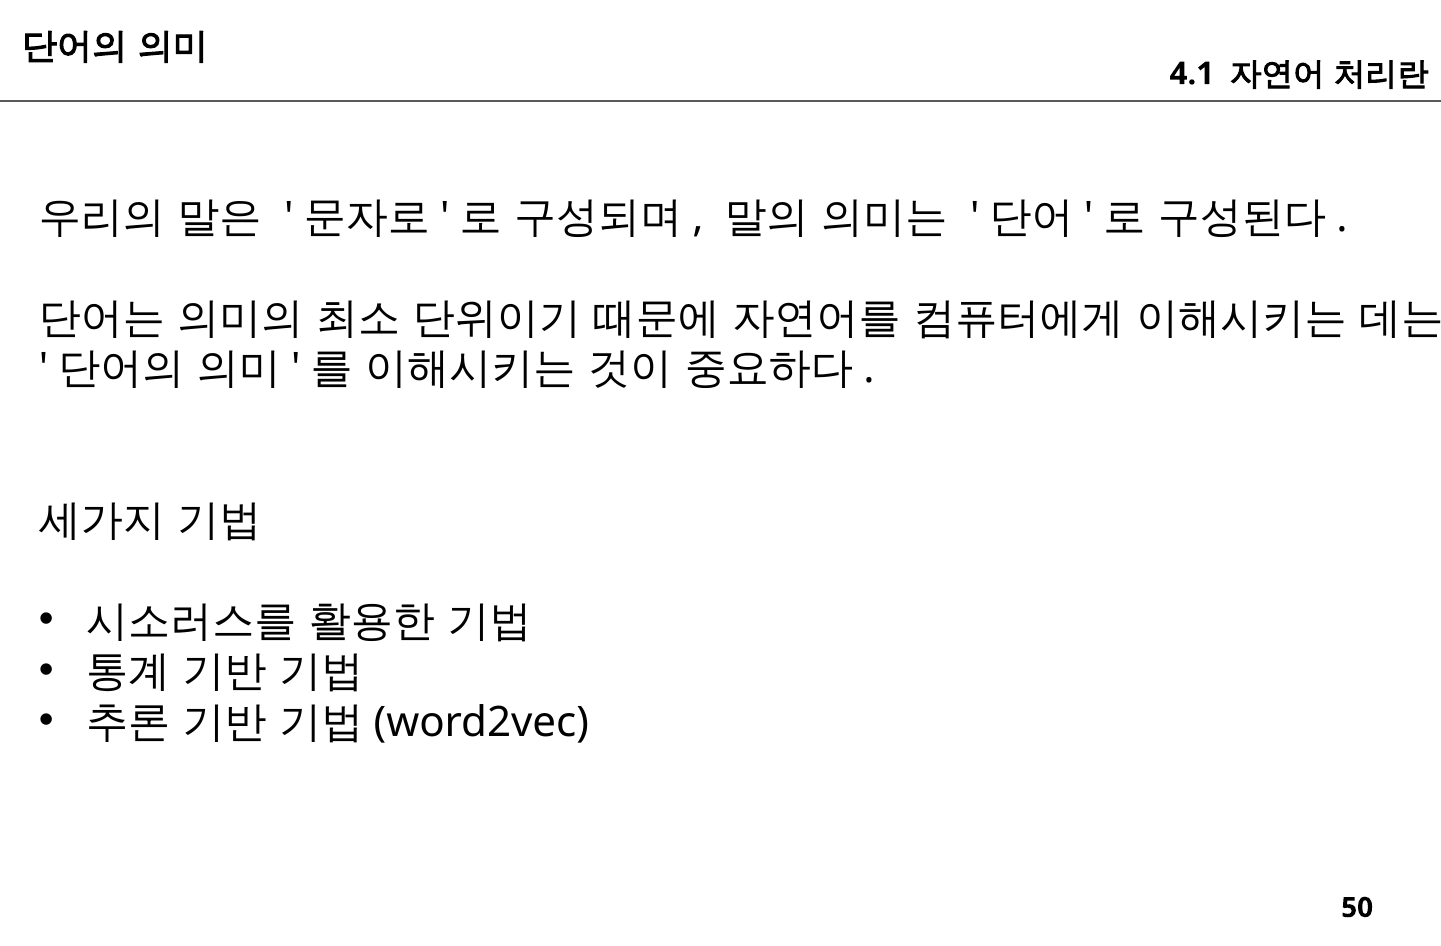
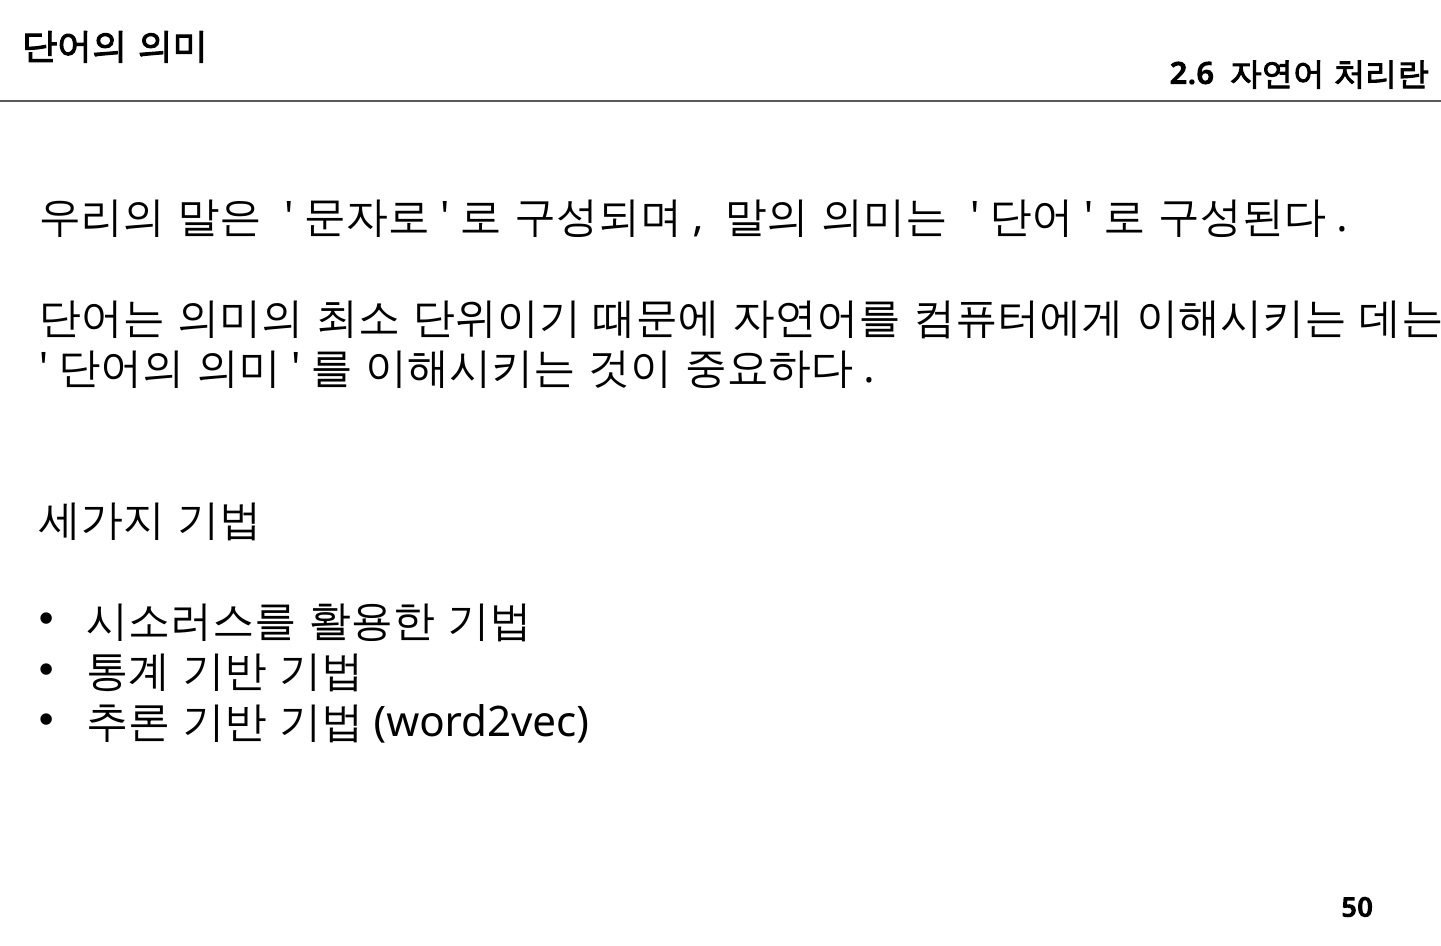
4.1: 4.1 -> 2.6
